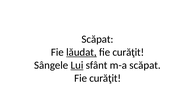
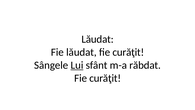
Scăpat at (98, 39): Scăpat -> Lăudat
lăudat at (81, 52) underline: present -> none
m-a scăpat: scăpat -> răbdat
